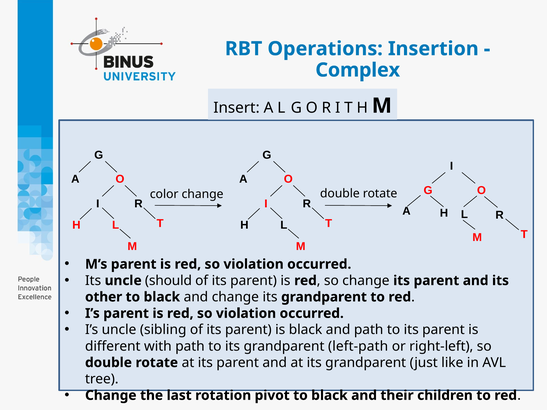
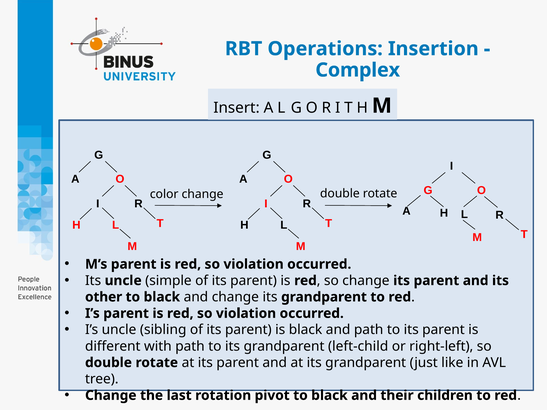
should: should -> simple
left-path: left-path -> left-child
